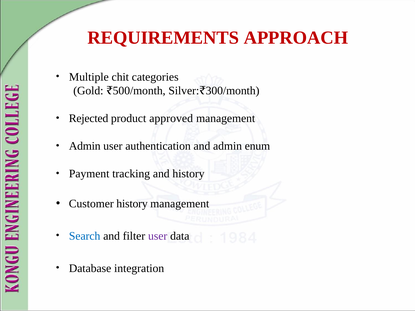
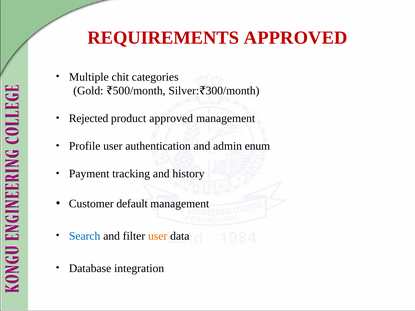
REQUIREMENTS APPROACH: APPROACH -> APPROVED
Admin at (85, 146): Admin -> Profile
Customer history: history -> default
user at (158, 236) colour: purple -> orange
